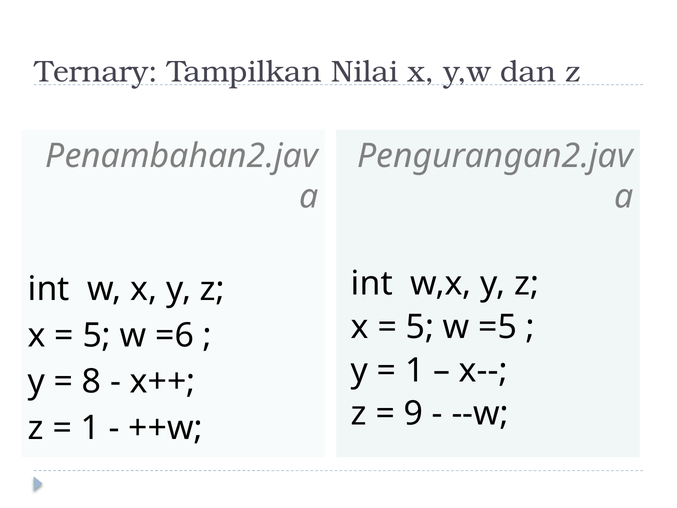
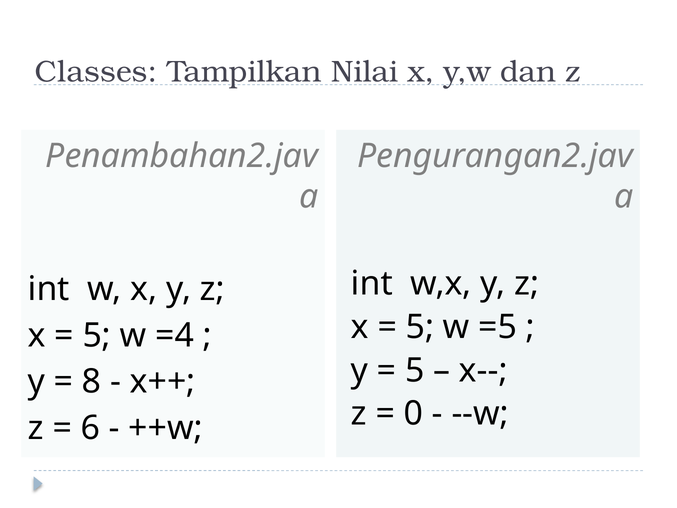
Ternary: Ternary -> Classes
=6: =6 -> =4
1 at (415, 370): 1 -> 5
9: 9 -> 0
1 at (90, 428): 1 -> 6
